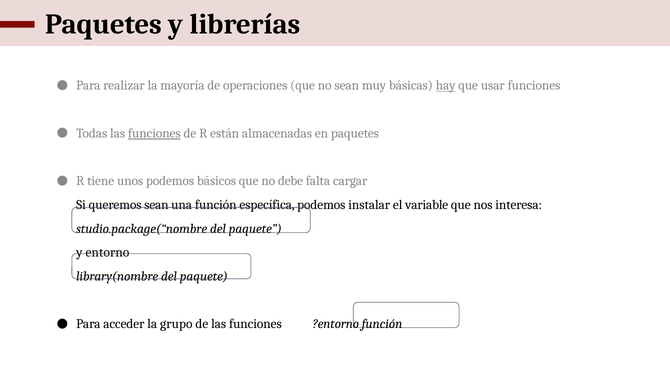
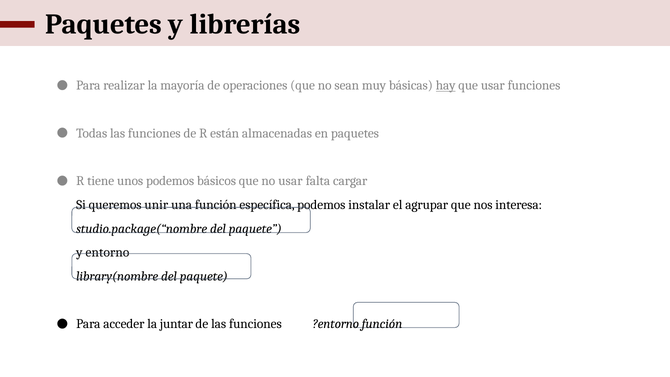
funciones at (154, 133) underline: present -> none
no debe: debe -> usar
queremos sean: sean -> unir
variable: variable -> agrupar
grupo: grupo -> juntar
